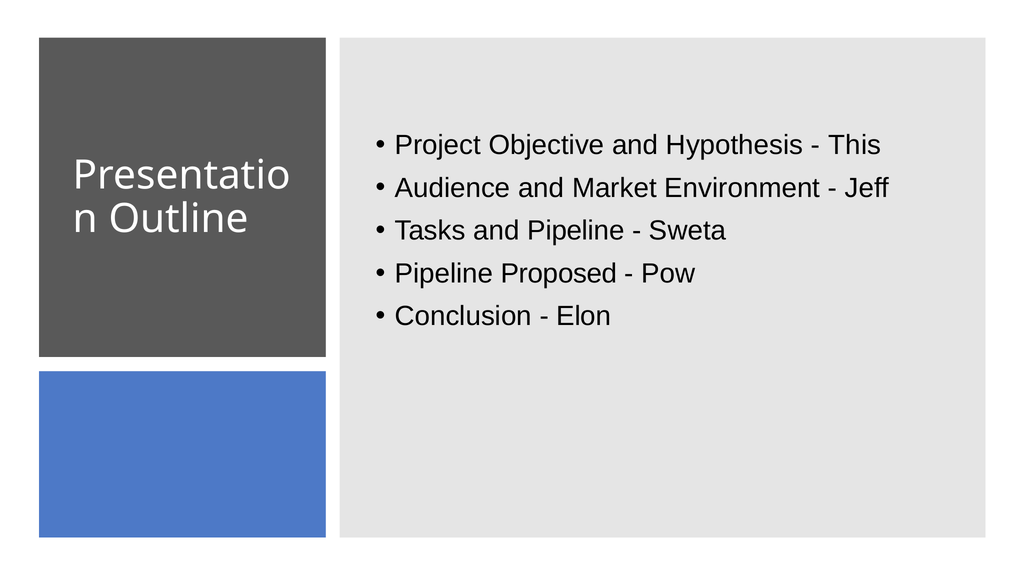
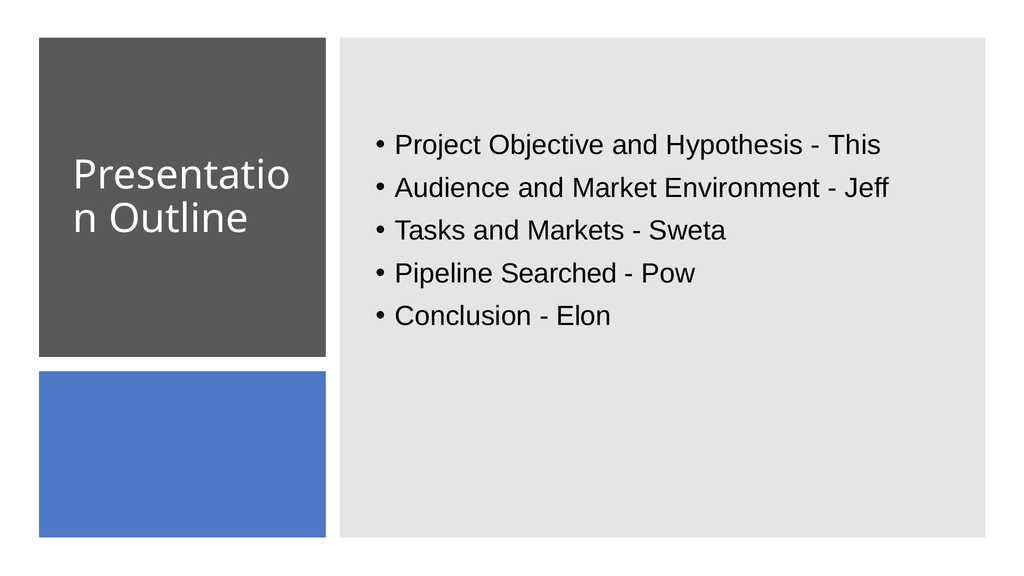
and Pipeline: Pipeline -> Markets
Proposed: Proposed -> Searched
